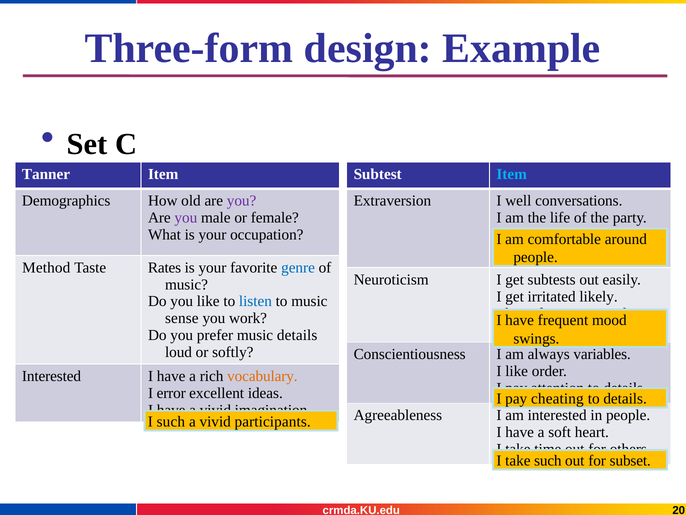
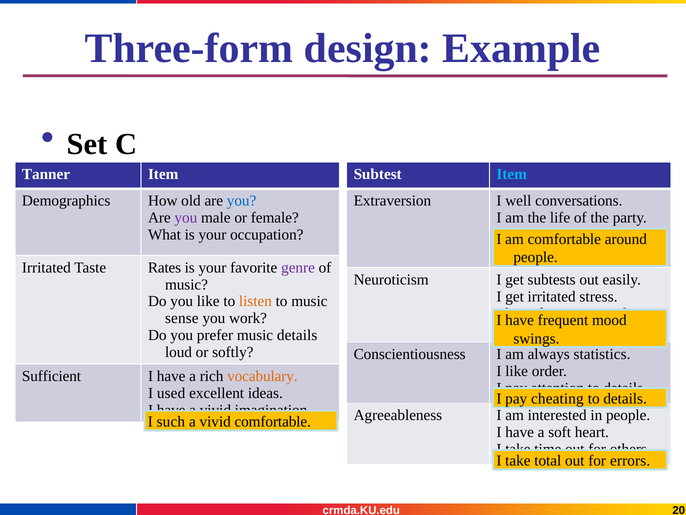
you at (242, 201) colour: purple -> blue
Method at (46, 267): Method -> Irritated
genre colour: blue -> purple
likely: likely -> stress
listen colour: blue -> orange
variables: variables -> statistics
Interested at (52, 376): Interested -> Sufficient
error: error -> used
vivid participants: participants -> comfortable
take such: such -> total
subset: subset -> errors
